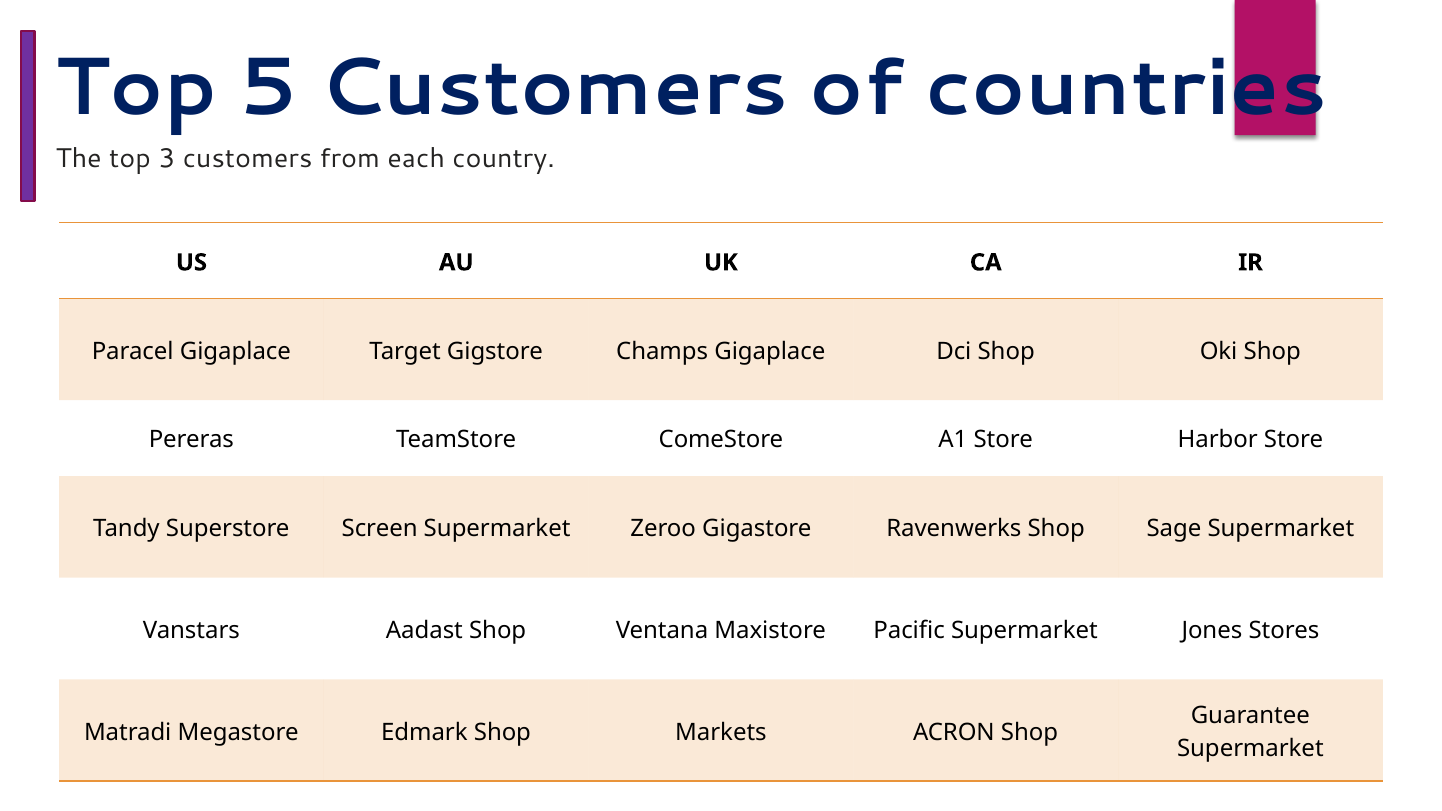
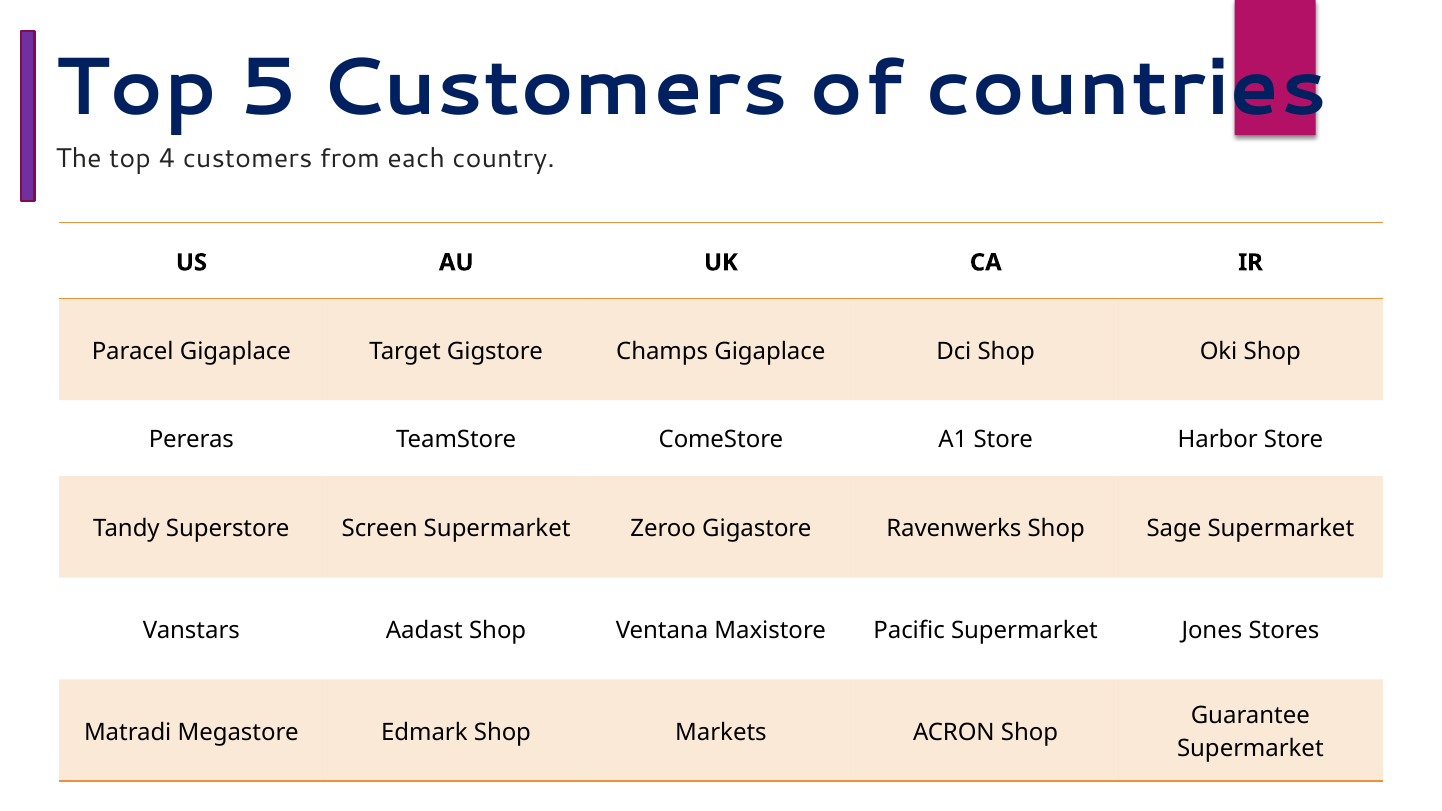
3: 3 -> 4
